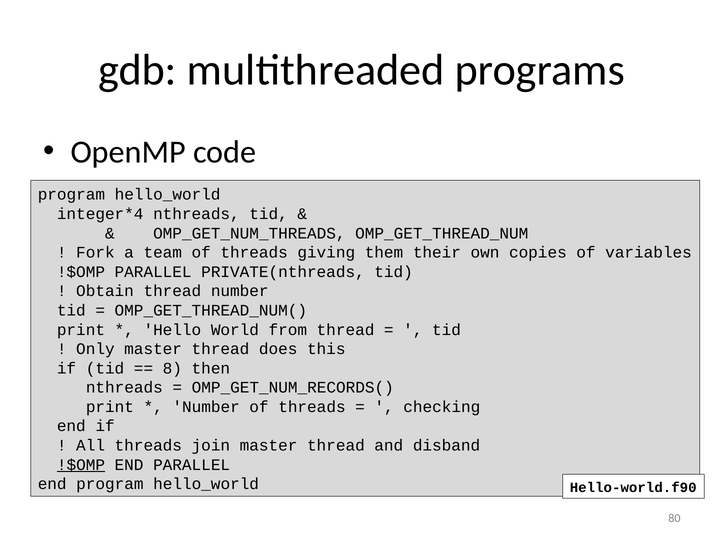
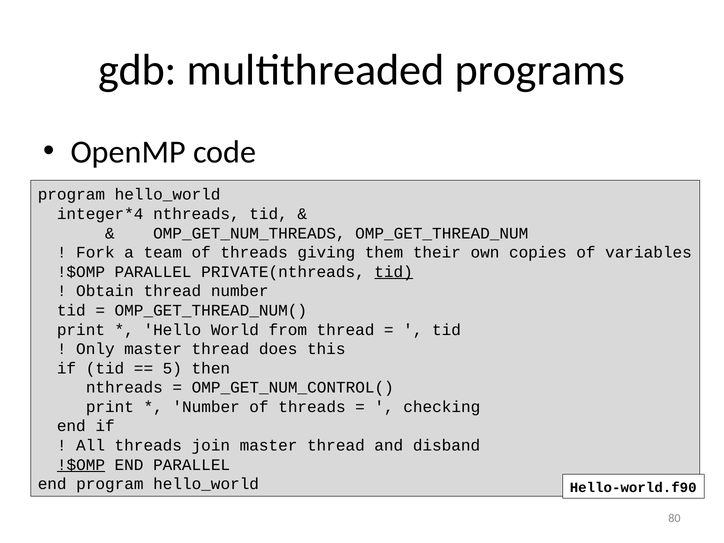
tid at (394, 272) underline: none -> present
8: 8 -> 5
OMP_GET_NUM_RECORDS(: OMP_GET_NUM_RECORDS( -> OMP_GET_NUM_CONTROL(
